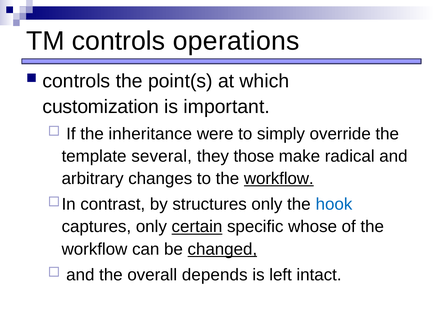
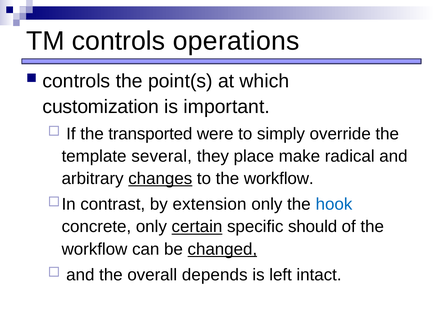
inheritance: inheritance -> transported
those: those -> place
changes underline: none -> present
workflow at (279, 179) underline: present -> none
structures: structures -> extension
captures: captures -> concrete
whose: whose -> should
